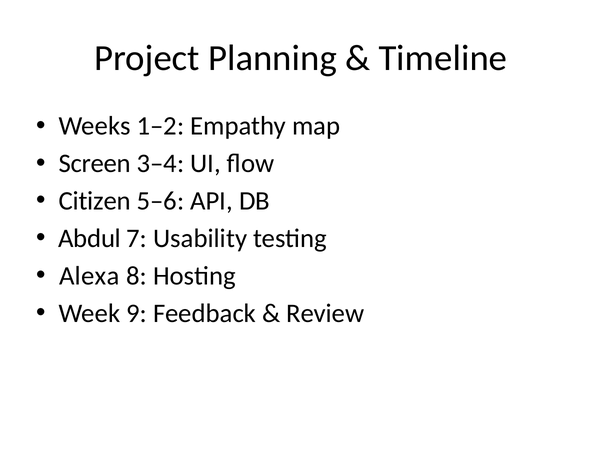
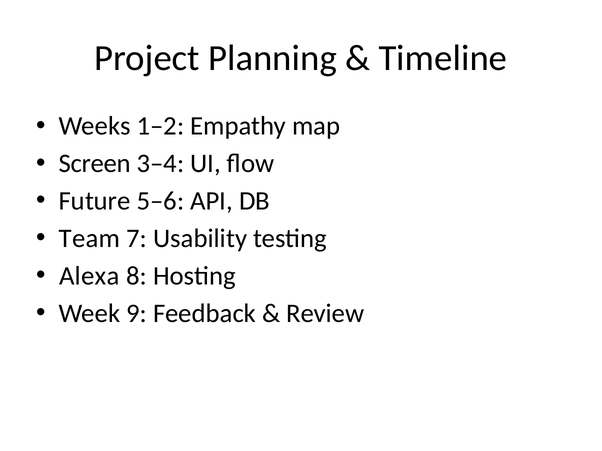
Citizen: Citizen -> Future
Abdul: Abdul -> Team
